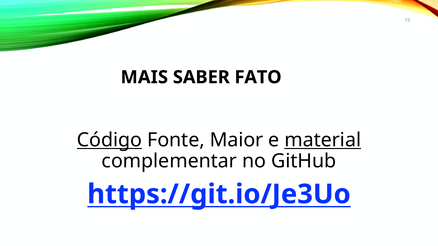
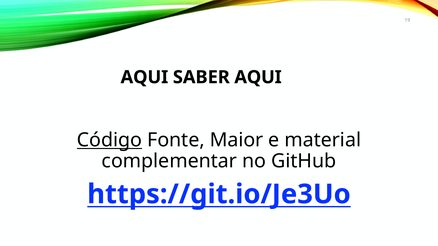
MAIS at (144, 77): MAIS -> AQUI
SABER FATO: FATO -> AQUI
material underline: present -> none
